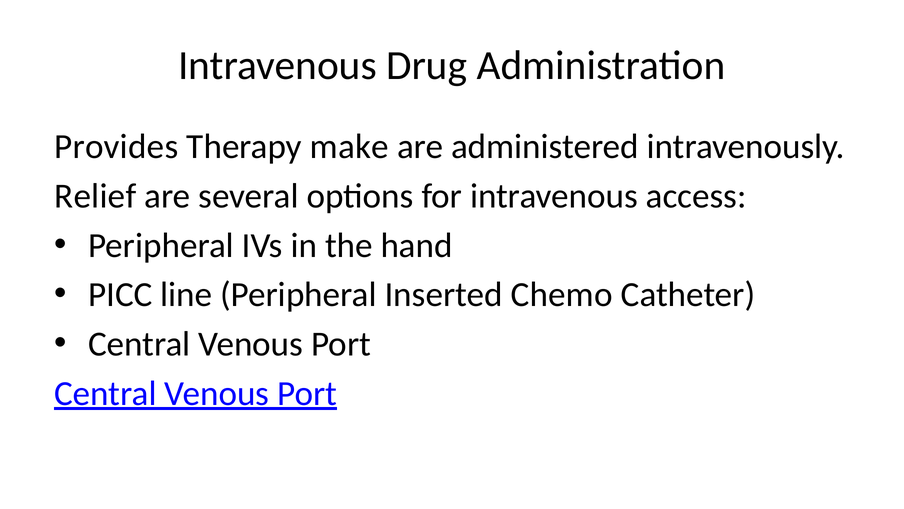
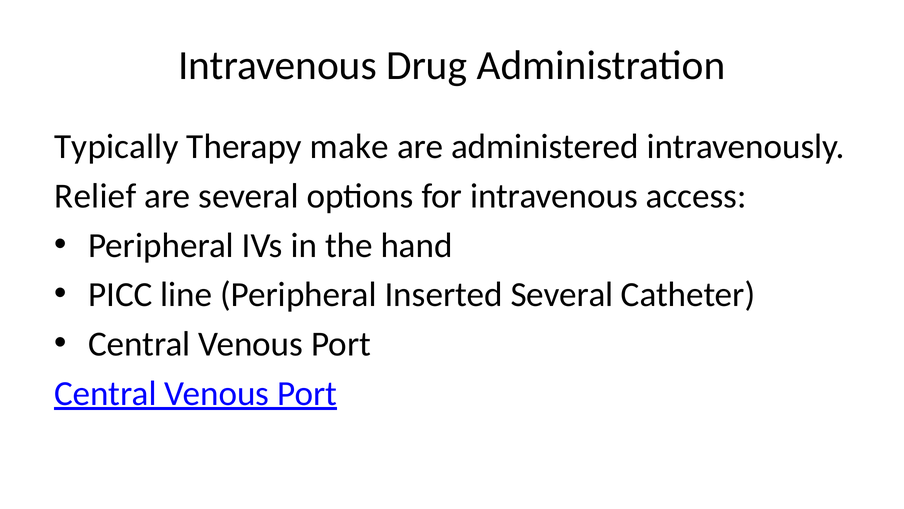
Provides: Provides -> Typically
Inserted Chemo: Chemo -> Several
